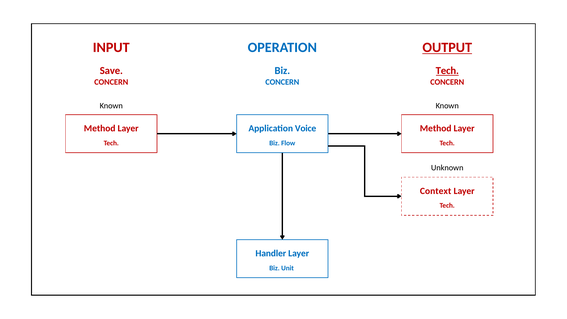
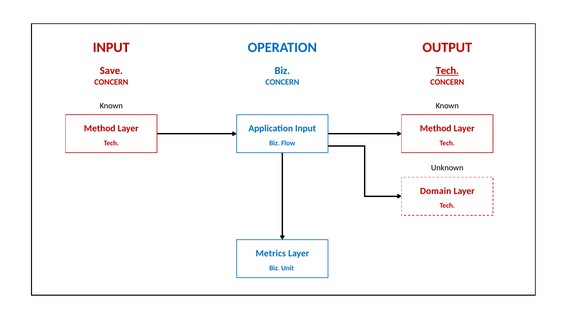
OUTPUT underline: present -> none
Application Voice: Voice -> Input
Context: Context -> Domain
Handler: Handler -> Metrics
